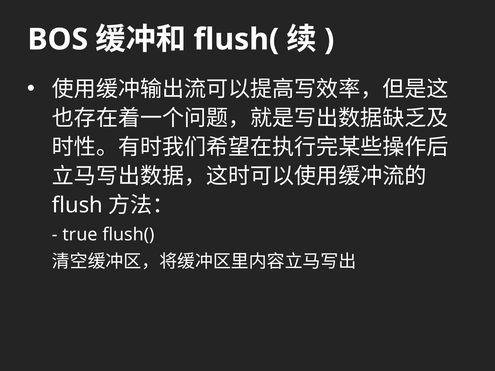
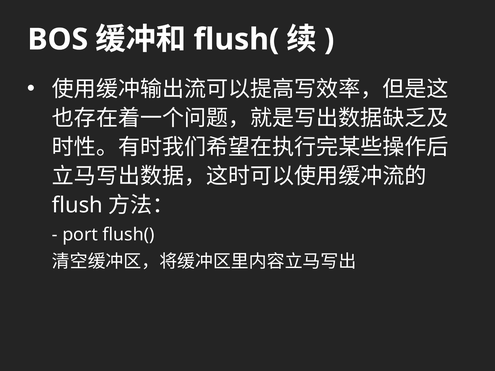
true: true -> port
